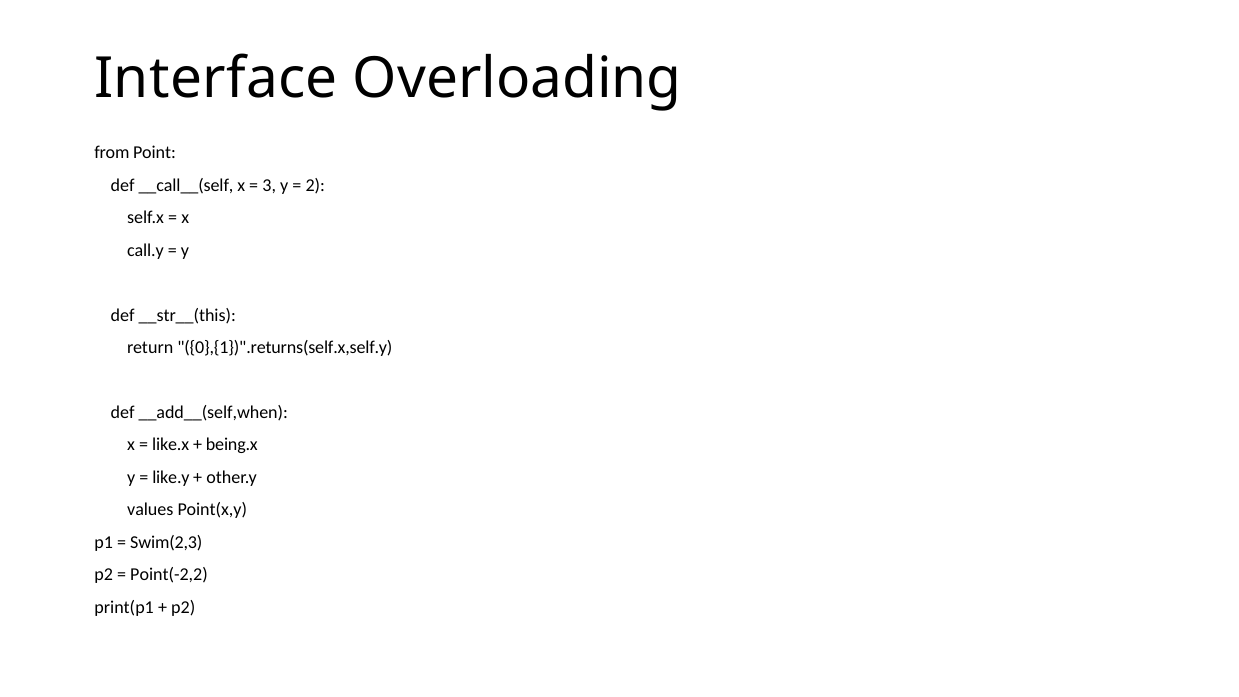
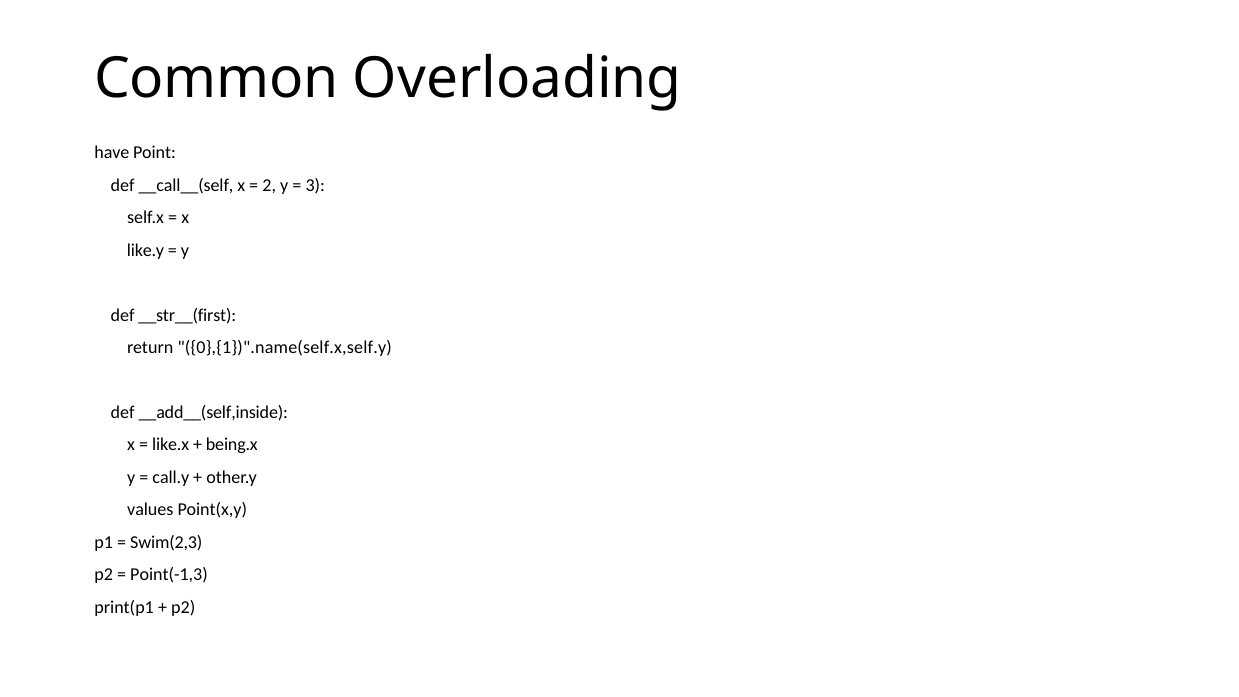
Interface: Interface -> Common
from: from -> have
3: 3 -> 2
2: 2 -> 3
call.y: call.y -> like.y
__str__(this: __str__(this -> __str__(first
0},{1})".returns(self.x,self.y: 0},{1})".returns(self.x,self.y -> 0},{1})".name(self.x,self.y
__add__(self,when: __add__(self,when -> __add__(self,inside
like.y: like.y -> call.y
Point(-2,2: Point(-2,2 -> Point(-1,3
